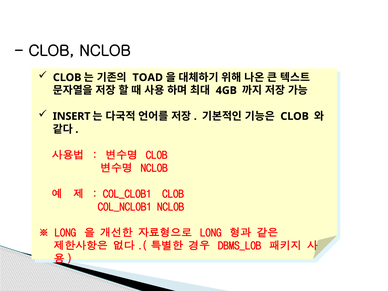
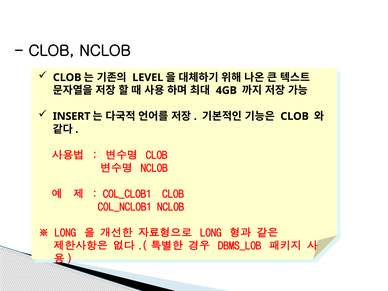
TOAD: TOAD -> LEVEL
